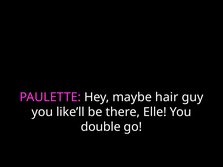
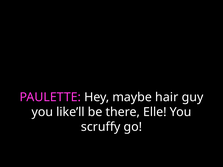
double: double -> scruffy
